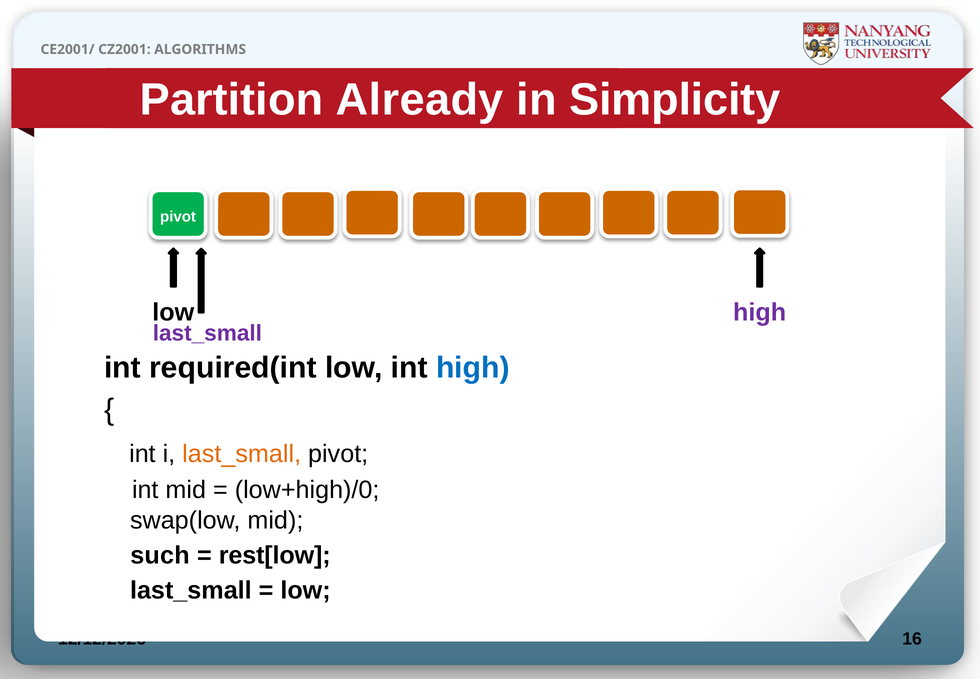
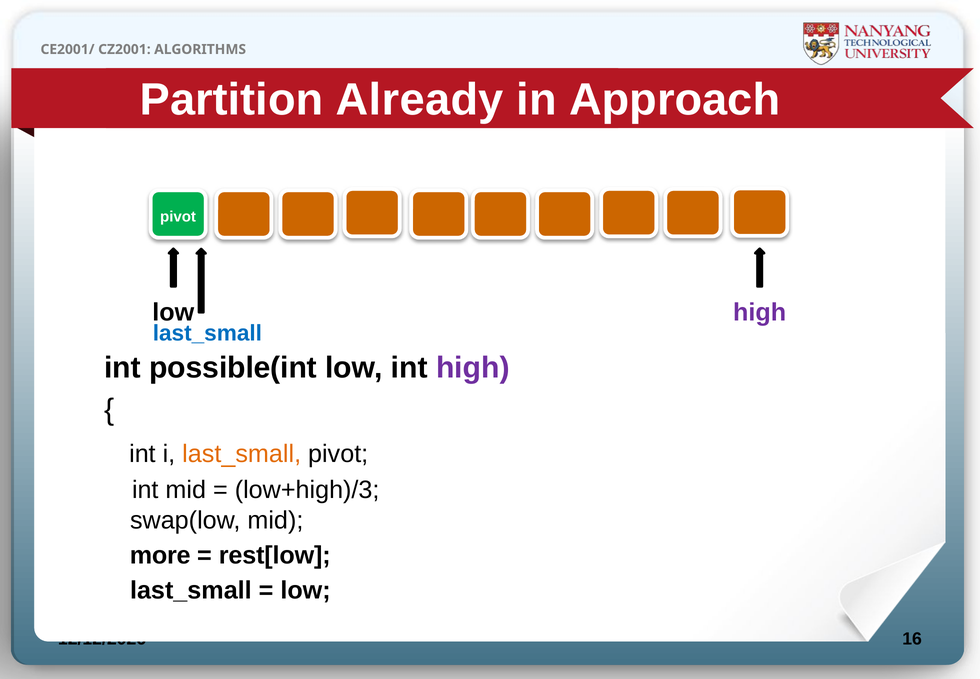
Simplicity: Simplicity -> Approach
last_small at (207, 333) colour: purple -> blue
required(int: required(int -> possible(int
high at (473, 368) colour: blue -> purple
low+high)/0: low+high)/0 -> low+high)/3
such: such -> more
